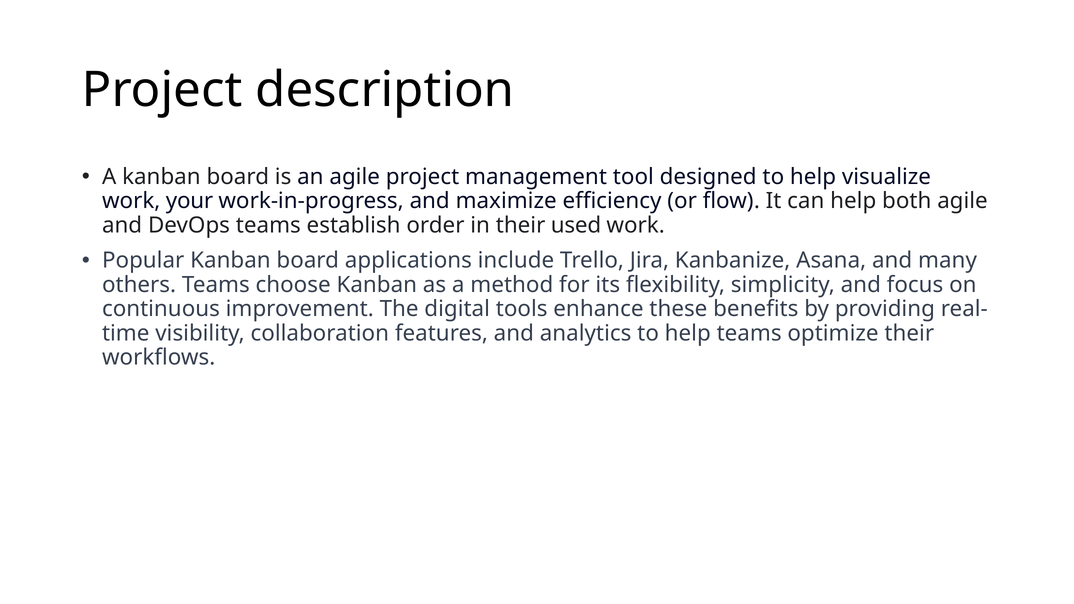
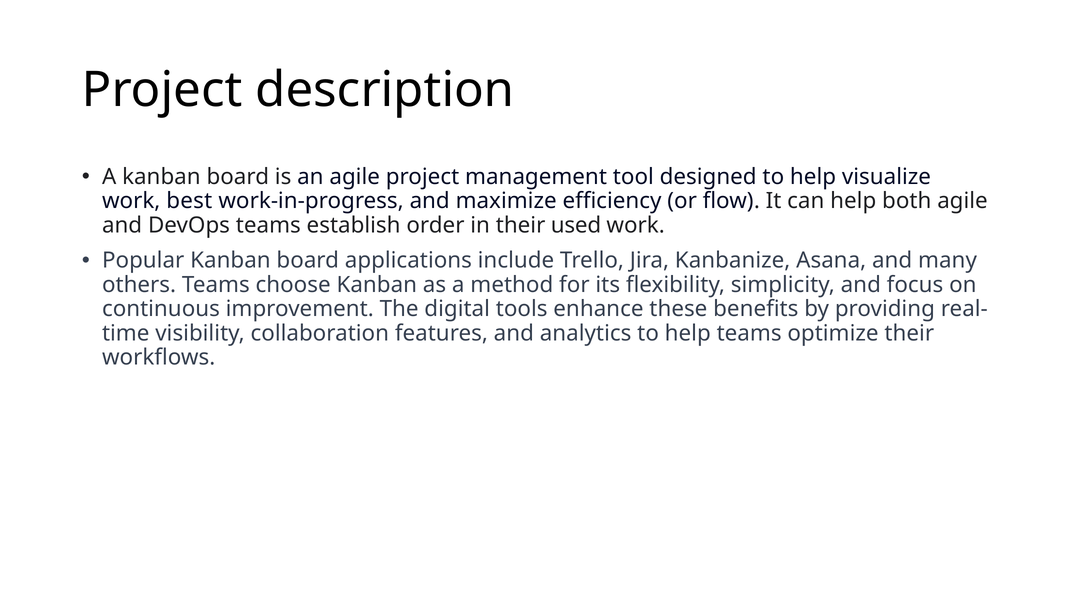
your: your -> best
